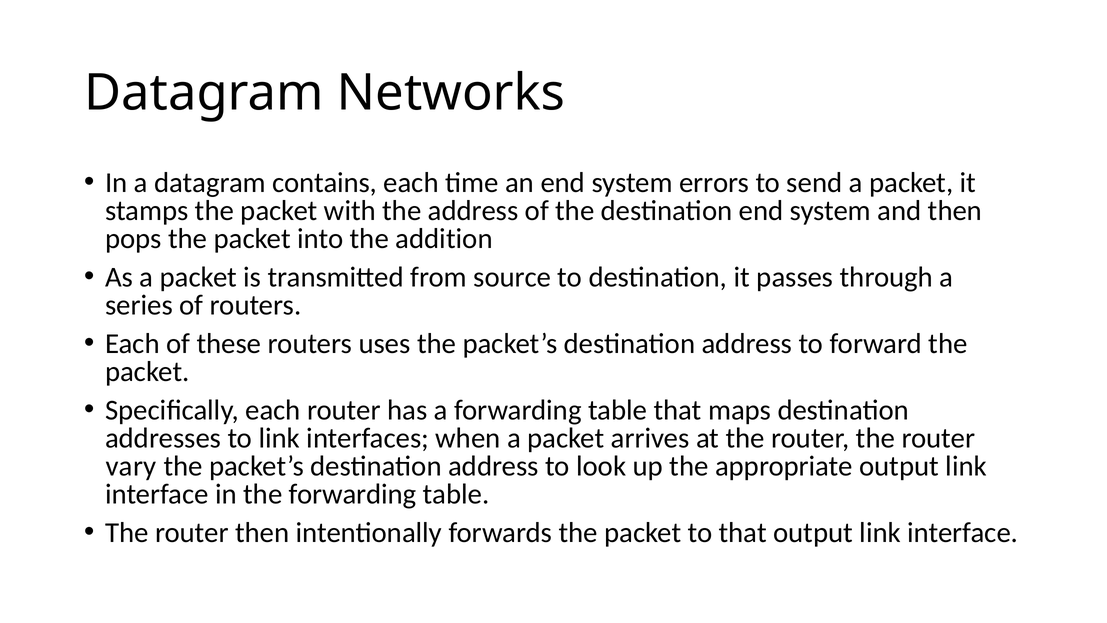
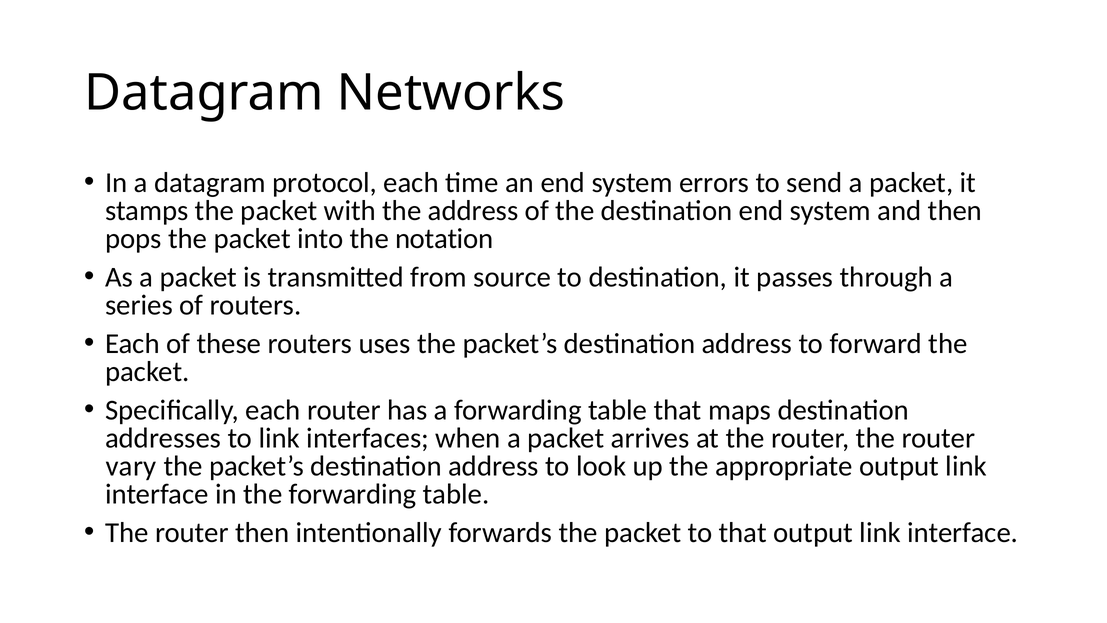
contains: contains -> protocol
addition: addition -> notation
